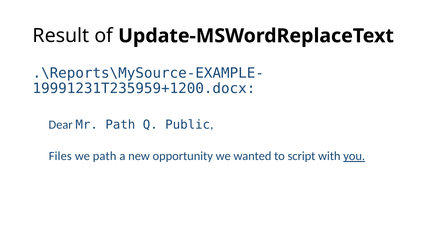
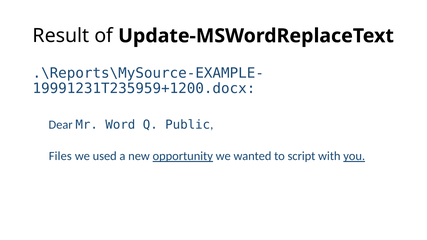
Mr Path: Path -> Word
we path: path -> used
opportunity underline: none -> present
